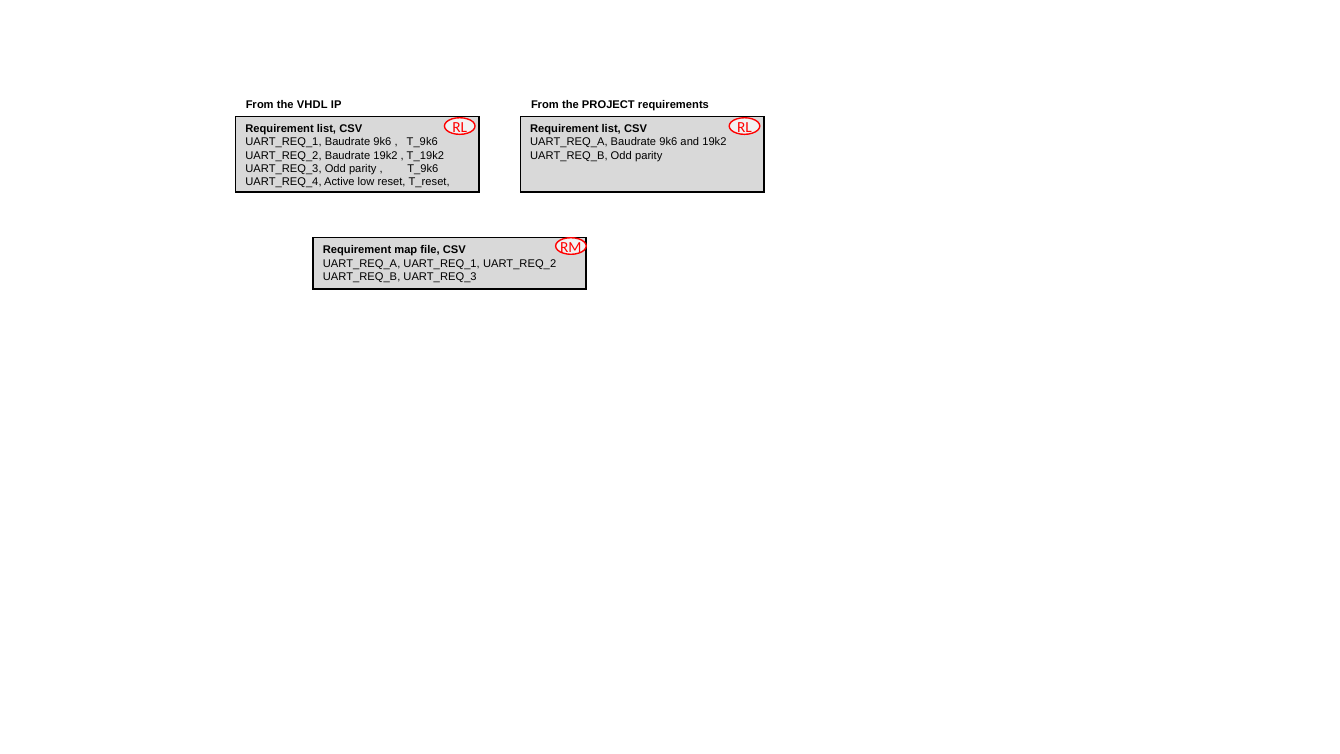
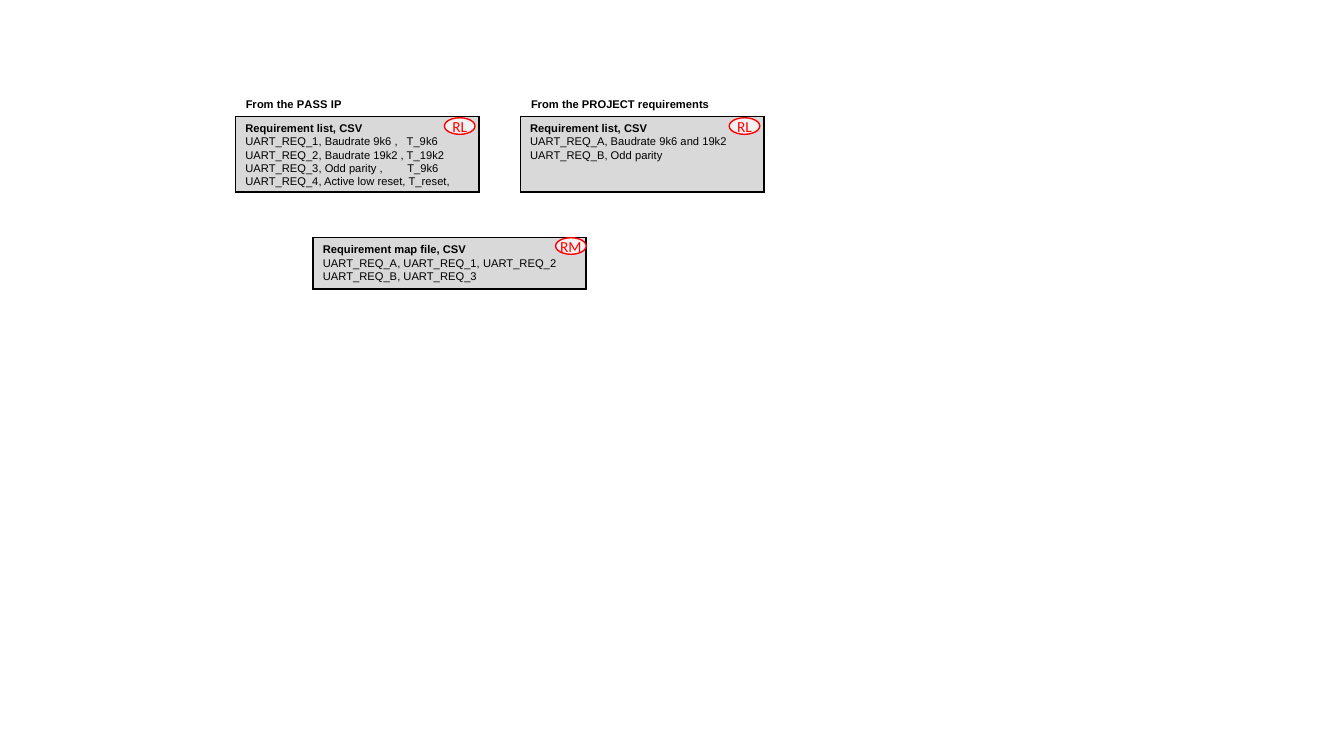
VHDL: VHDL -> PASS
